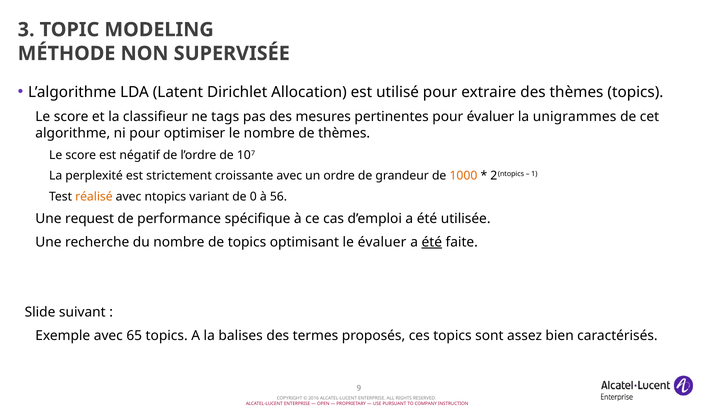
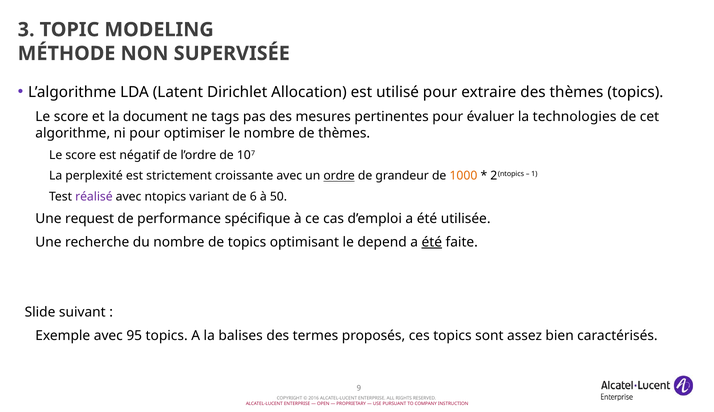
classifieur: classifieur -> document
unigrammes: unigrammes -> technologies
ordre underline: none -> present
réalisé colour: orange -> purple
0: 0 -> 6
56: 56 -> 50
le évaluer: évaluer -> depend
65: 65 -> 95
